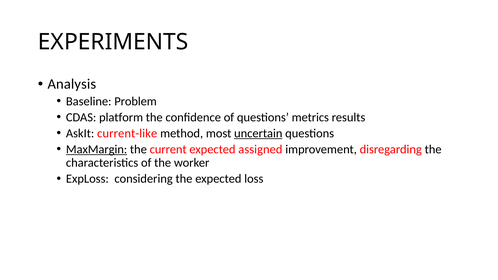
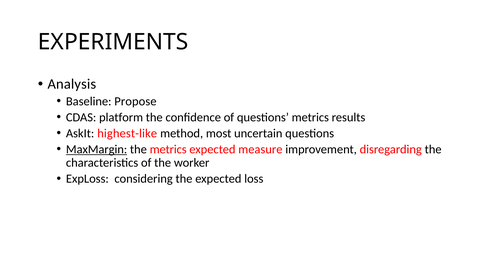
Problem: Problem -> Propose
current-like: current-like -> highest-like
uncertain underline: present -> none
the current: current -> metrics
assigned: assigned -> measure
